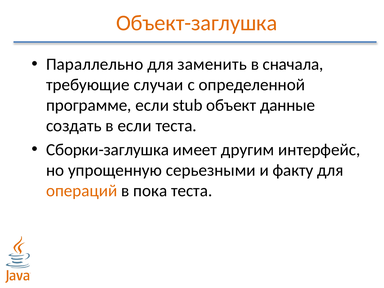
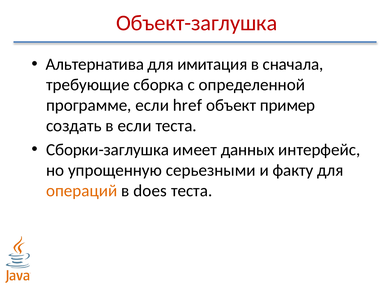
Объект-заглушка colour: orange -> red
Параллельно: Параллельно -> Альтернатива
заменить: заменить -> имитация
случаи: случаи -> сборка
stub: stub -> href
данные: данные -> пример
другим: другим -> данных
пока: пока -> does
